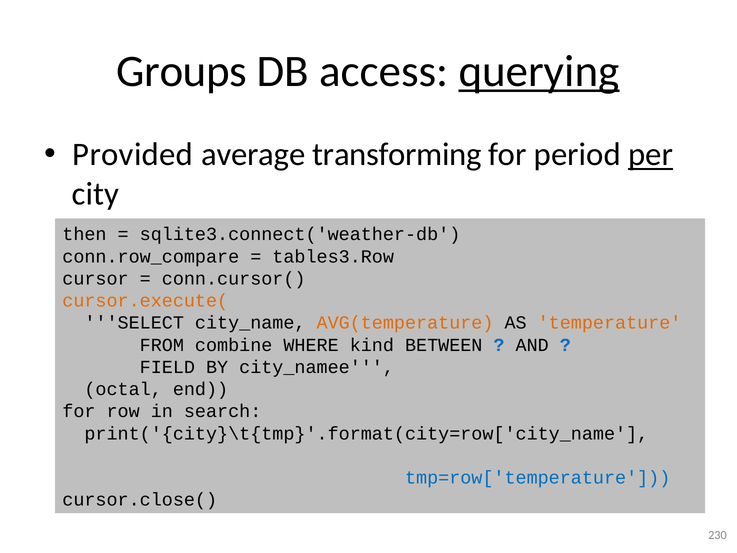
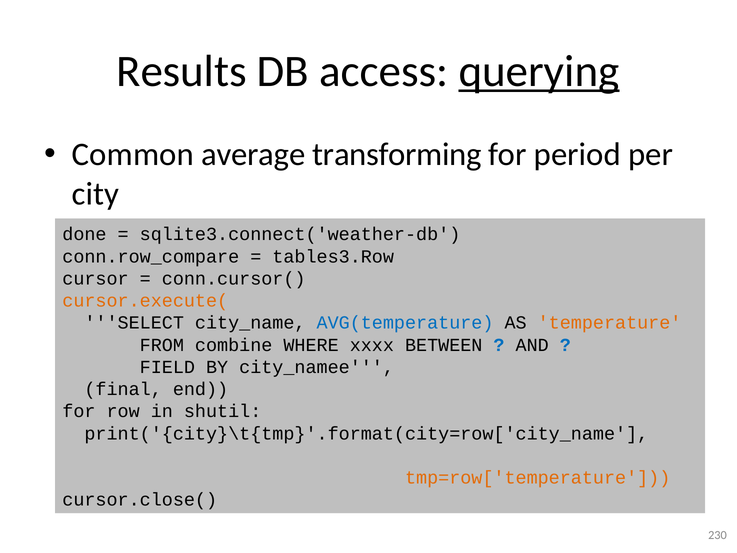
Groups: Groups -> Results
Provided: Provided -> Common
per underline: present -> none
then: then -> done
AVG(temperature colour: orange -> blue
kind: kind -> xxxx
octal: octal -> final
search: search -> shutil
tmp=row['temperature colour: blue -> orange
